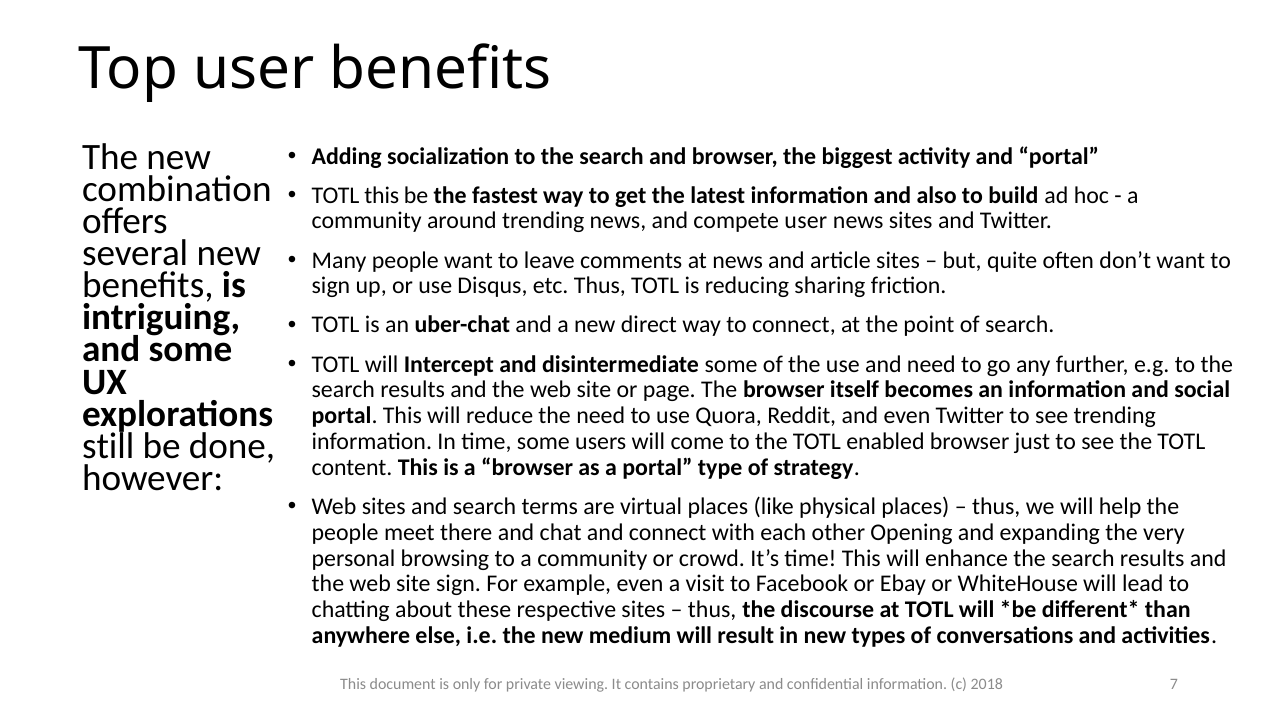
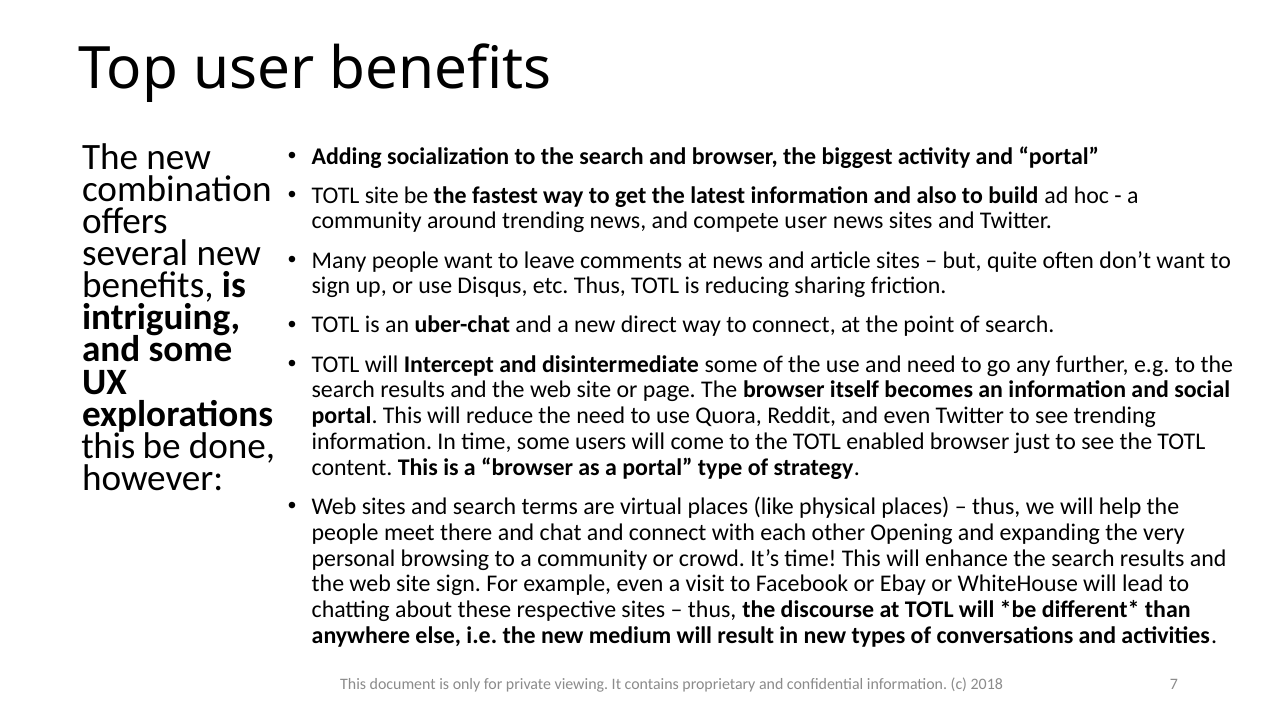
TOTL this: this -> site
still at (108, 446): still -> this
